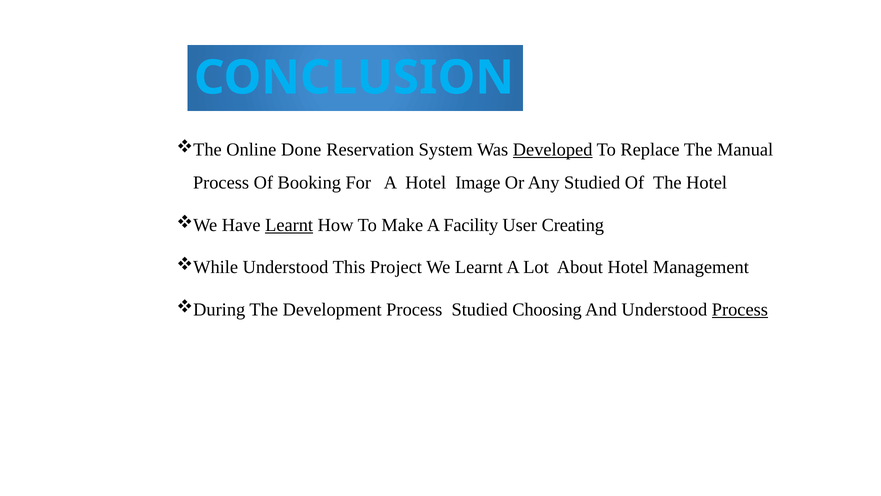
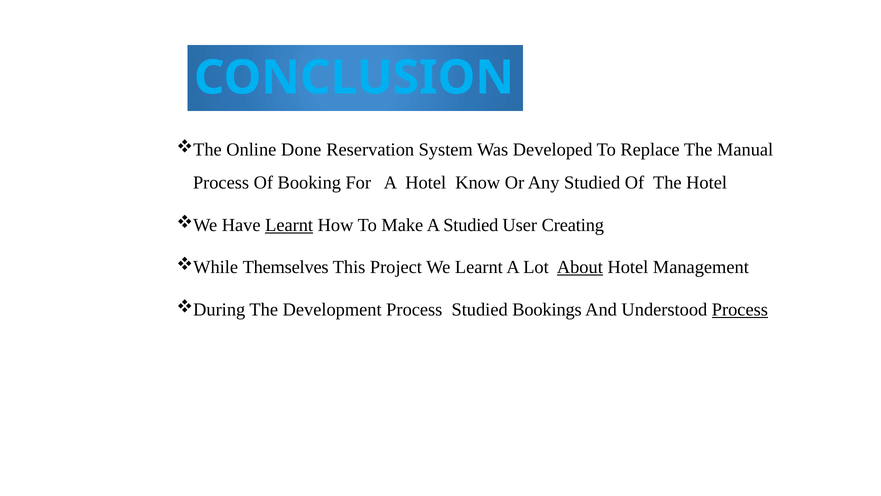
Developed underline: present -> none
Image: Image -> Know
A Facility: Facility -> Studied
Understood at (286, 267): Understood -> Themselves
About underline: none -> present
Choosing: Choosing -> Bookings
